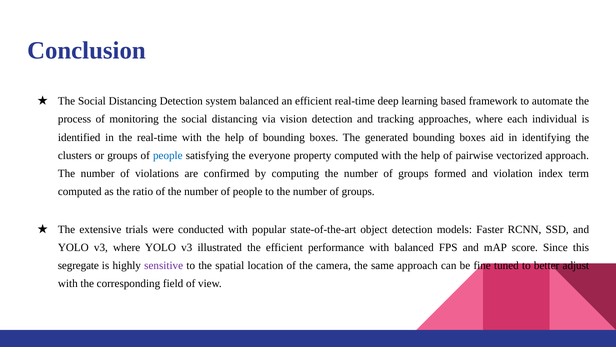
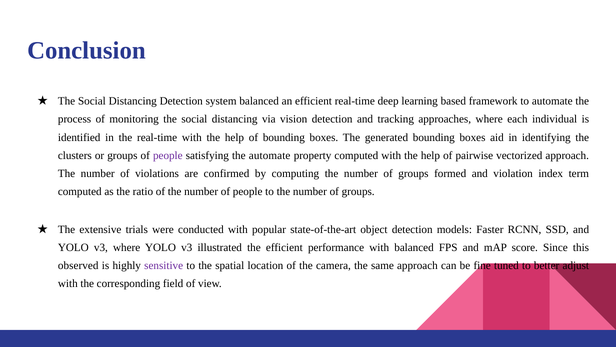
people at (168, 155) colour: blue -> purple
the everyone: everyone -> automate
segregate: segregate -> observed
